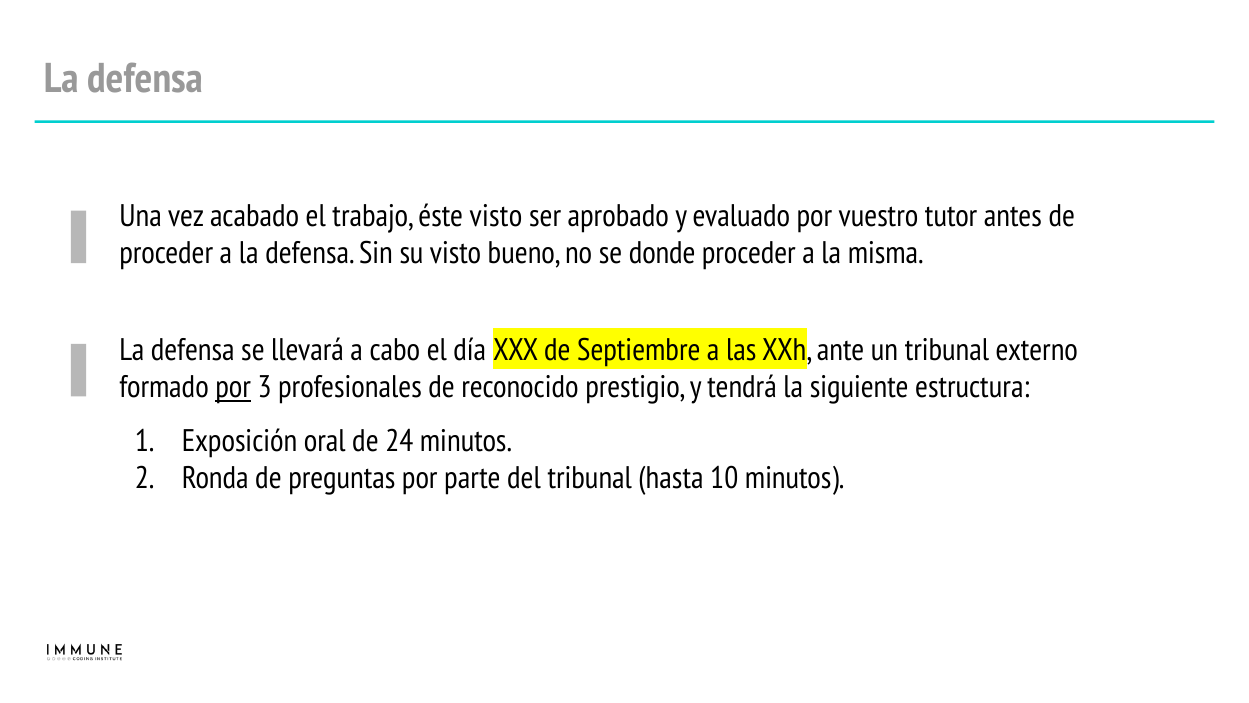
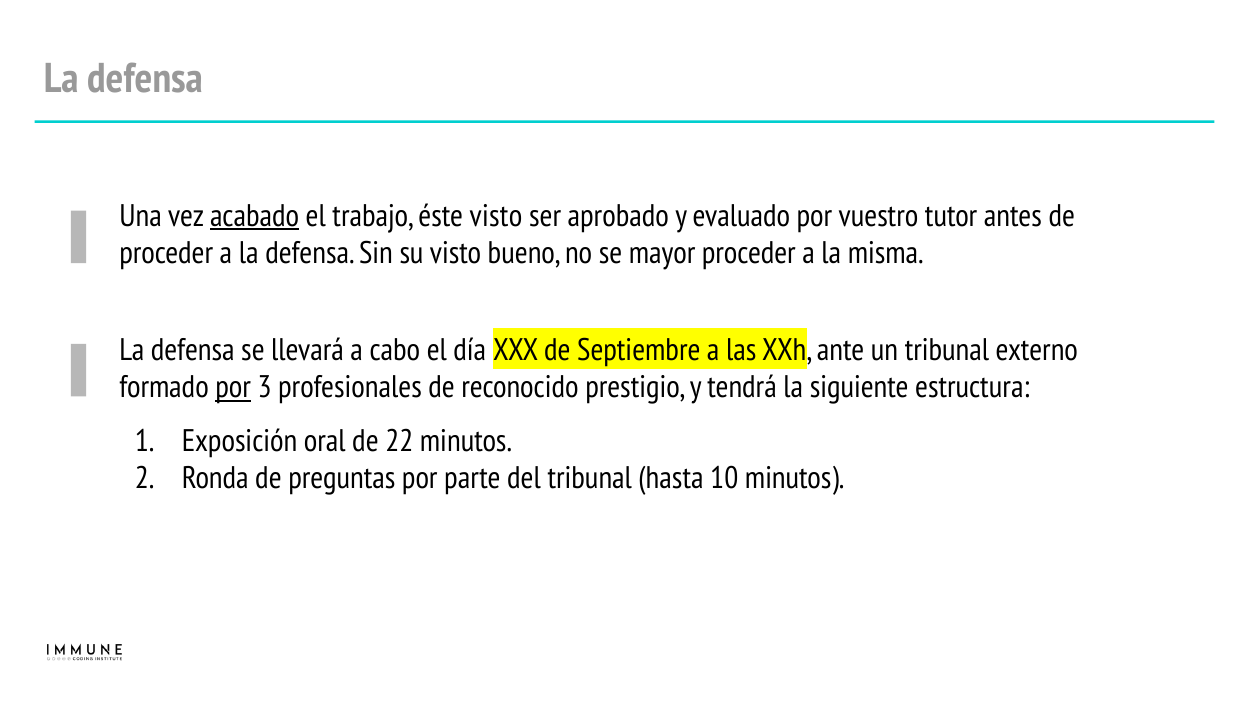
acabado underline: none -> present
donde: donde -> mayor
24: 24 -> 22
